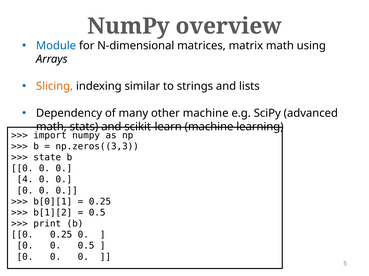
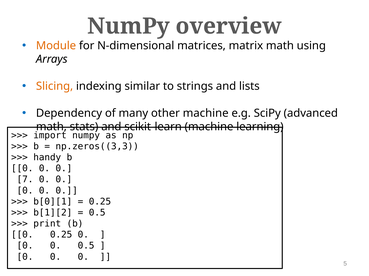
Module colour: blue -> orange
state: state -> handy
4: 4 -> 7
